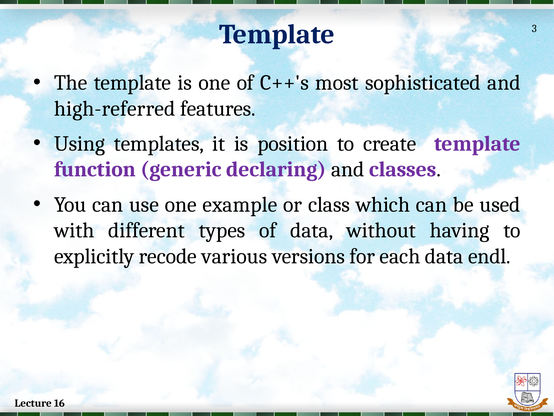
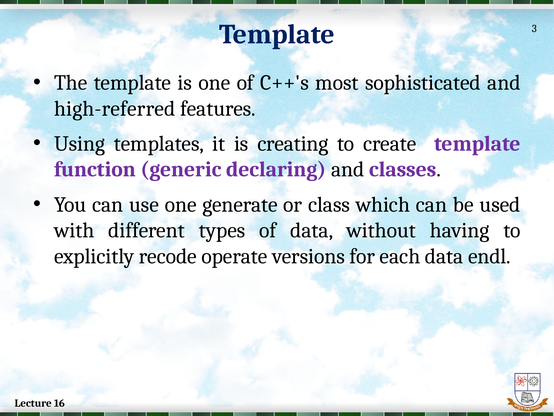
position: position -> creating
example: example -> generate
various: various -> operate
